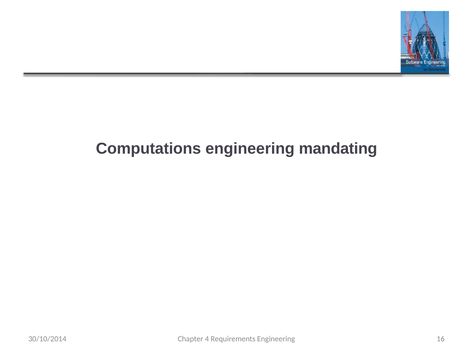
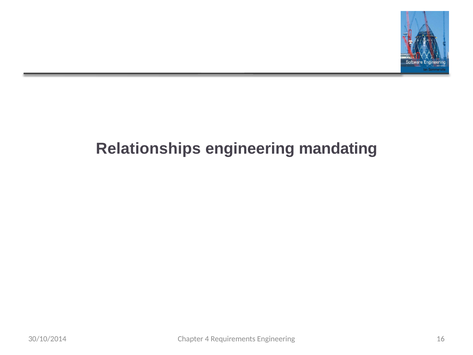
Computations: Computations -> Relationships
